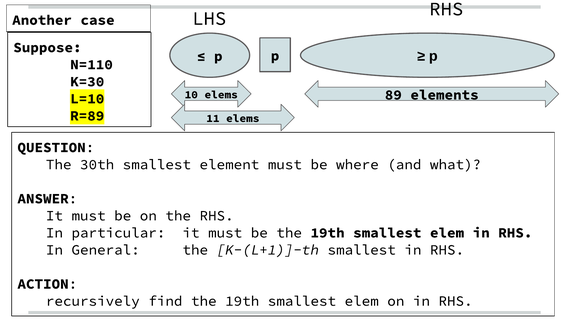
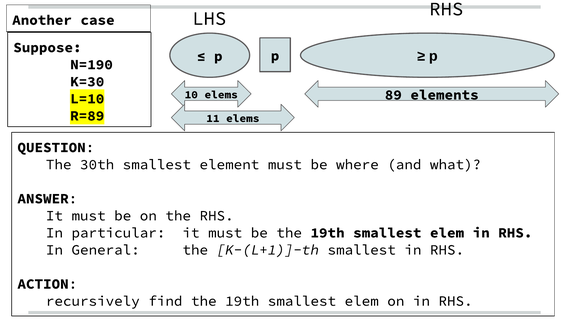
N=110: N=110 -> N=190
